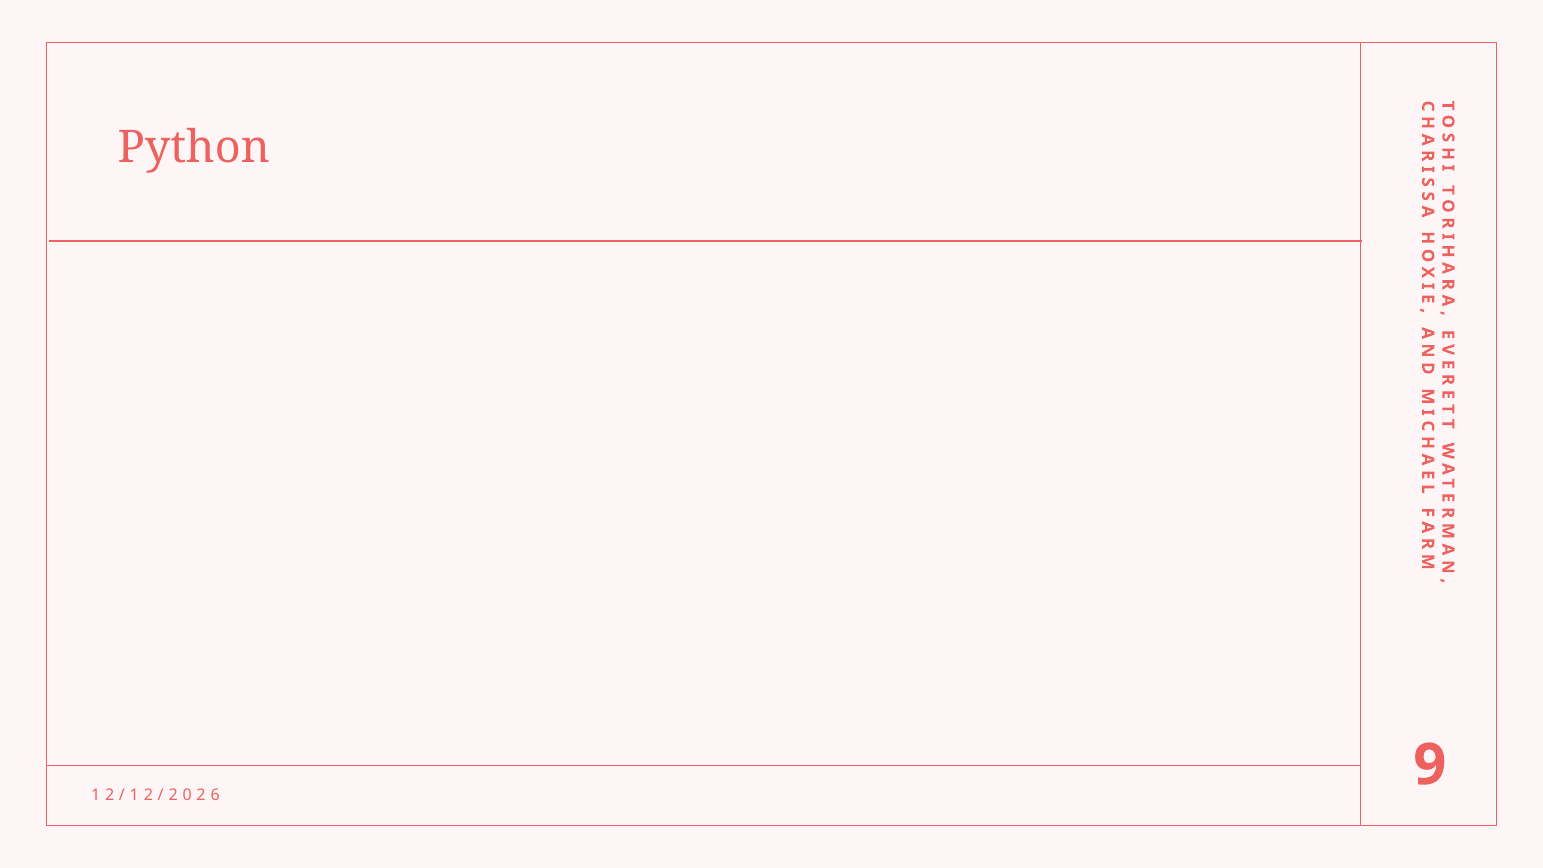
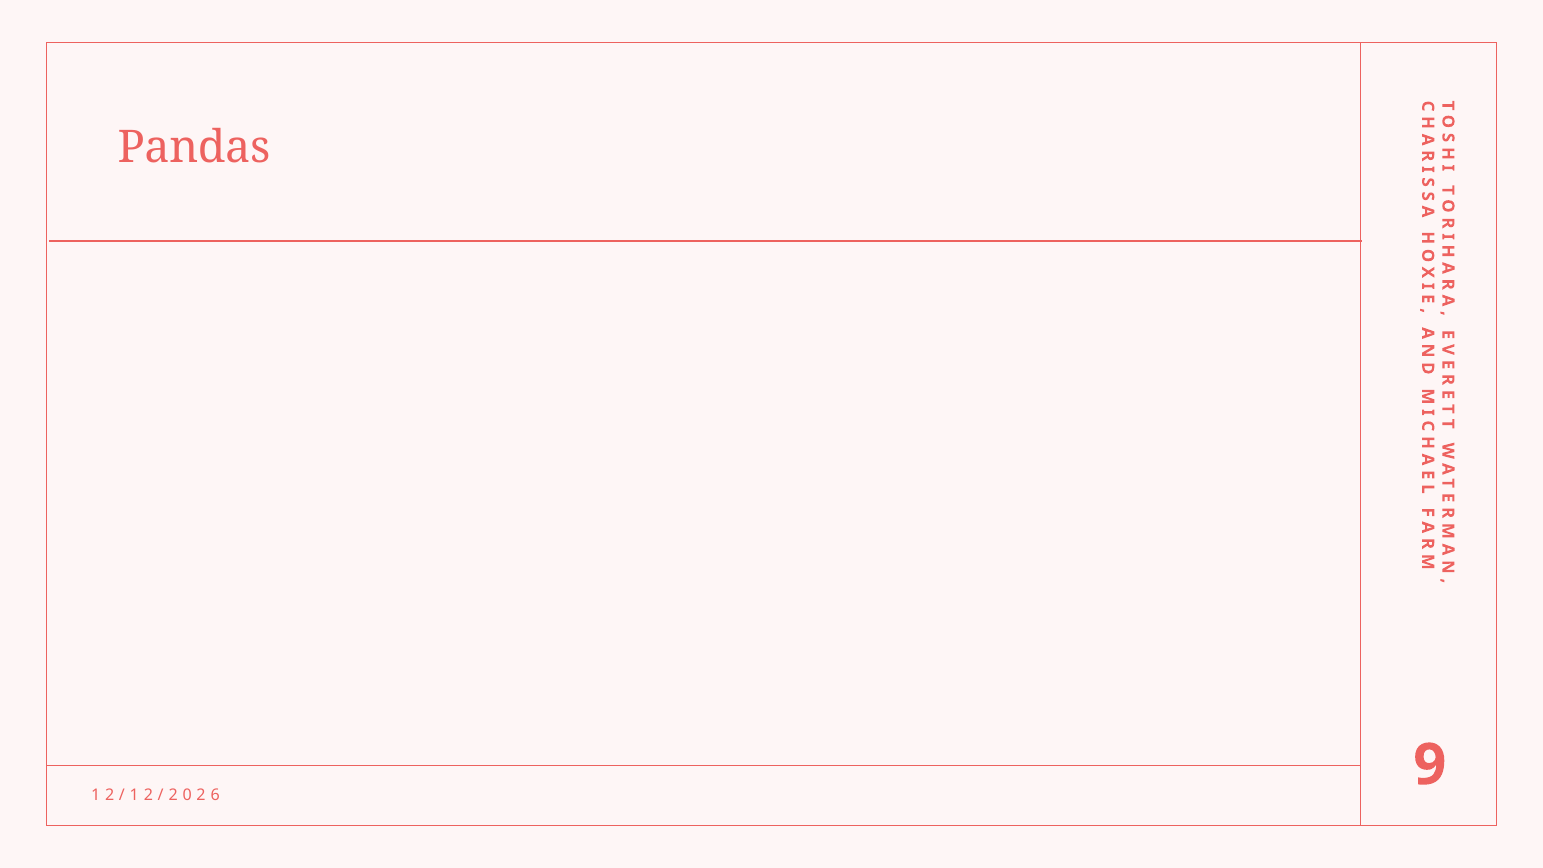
Python: Python -> Pandas
